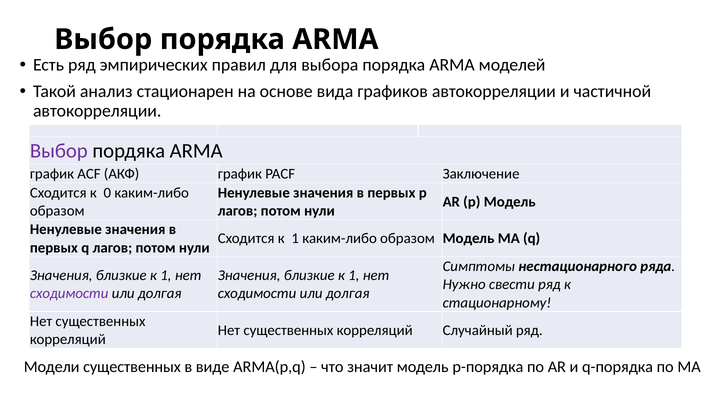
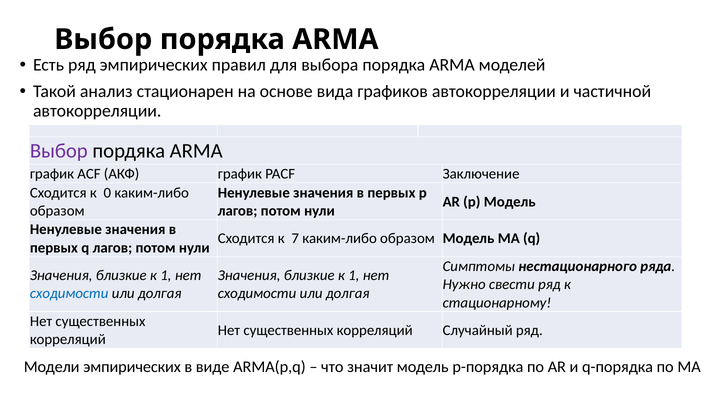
Сходится к 1: 1 -> 7
сходимости at (69, 294) colour: purple -> blue
Модели существенных: существенных -> эмпирических
